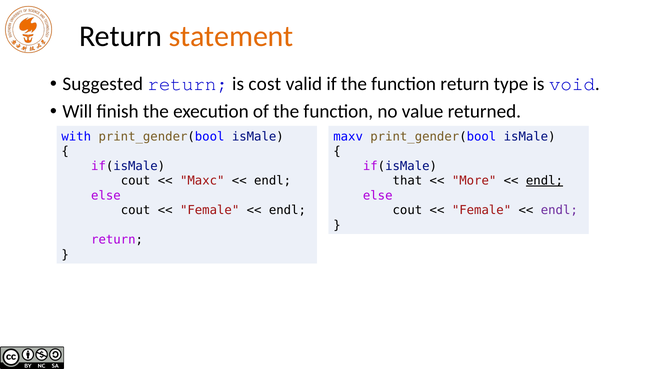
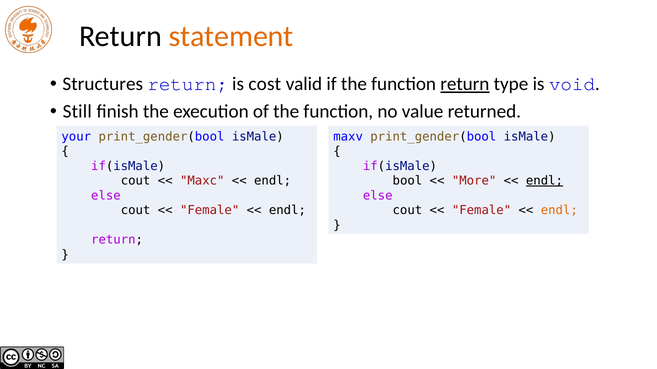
Suggested: Suggested -> Structures
return at (465, 84) underline: none -> present
Will: Will -> Still
with: with -> your
that: that -> bool
endl at (559, 211) colour: purple -> orange
